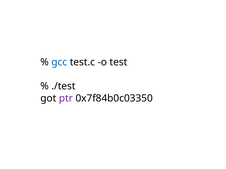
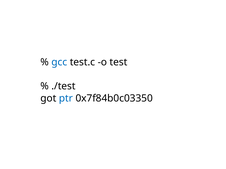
ptr colour: purple -> blue
